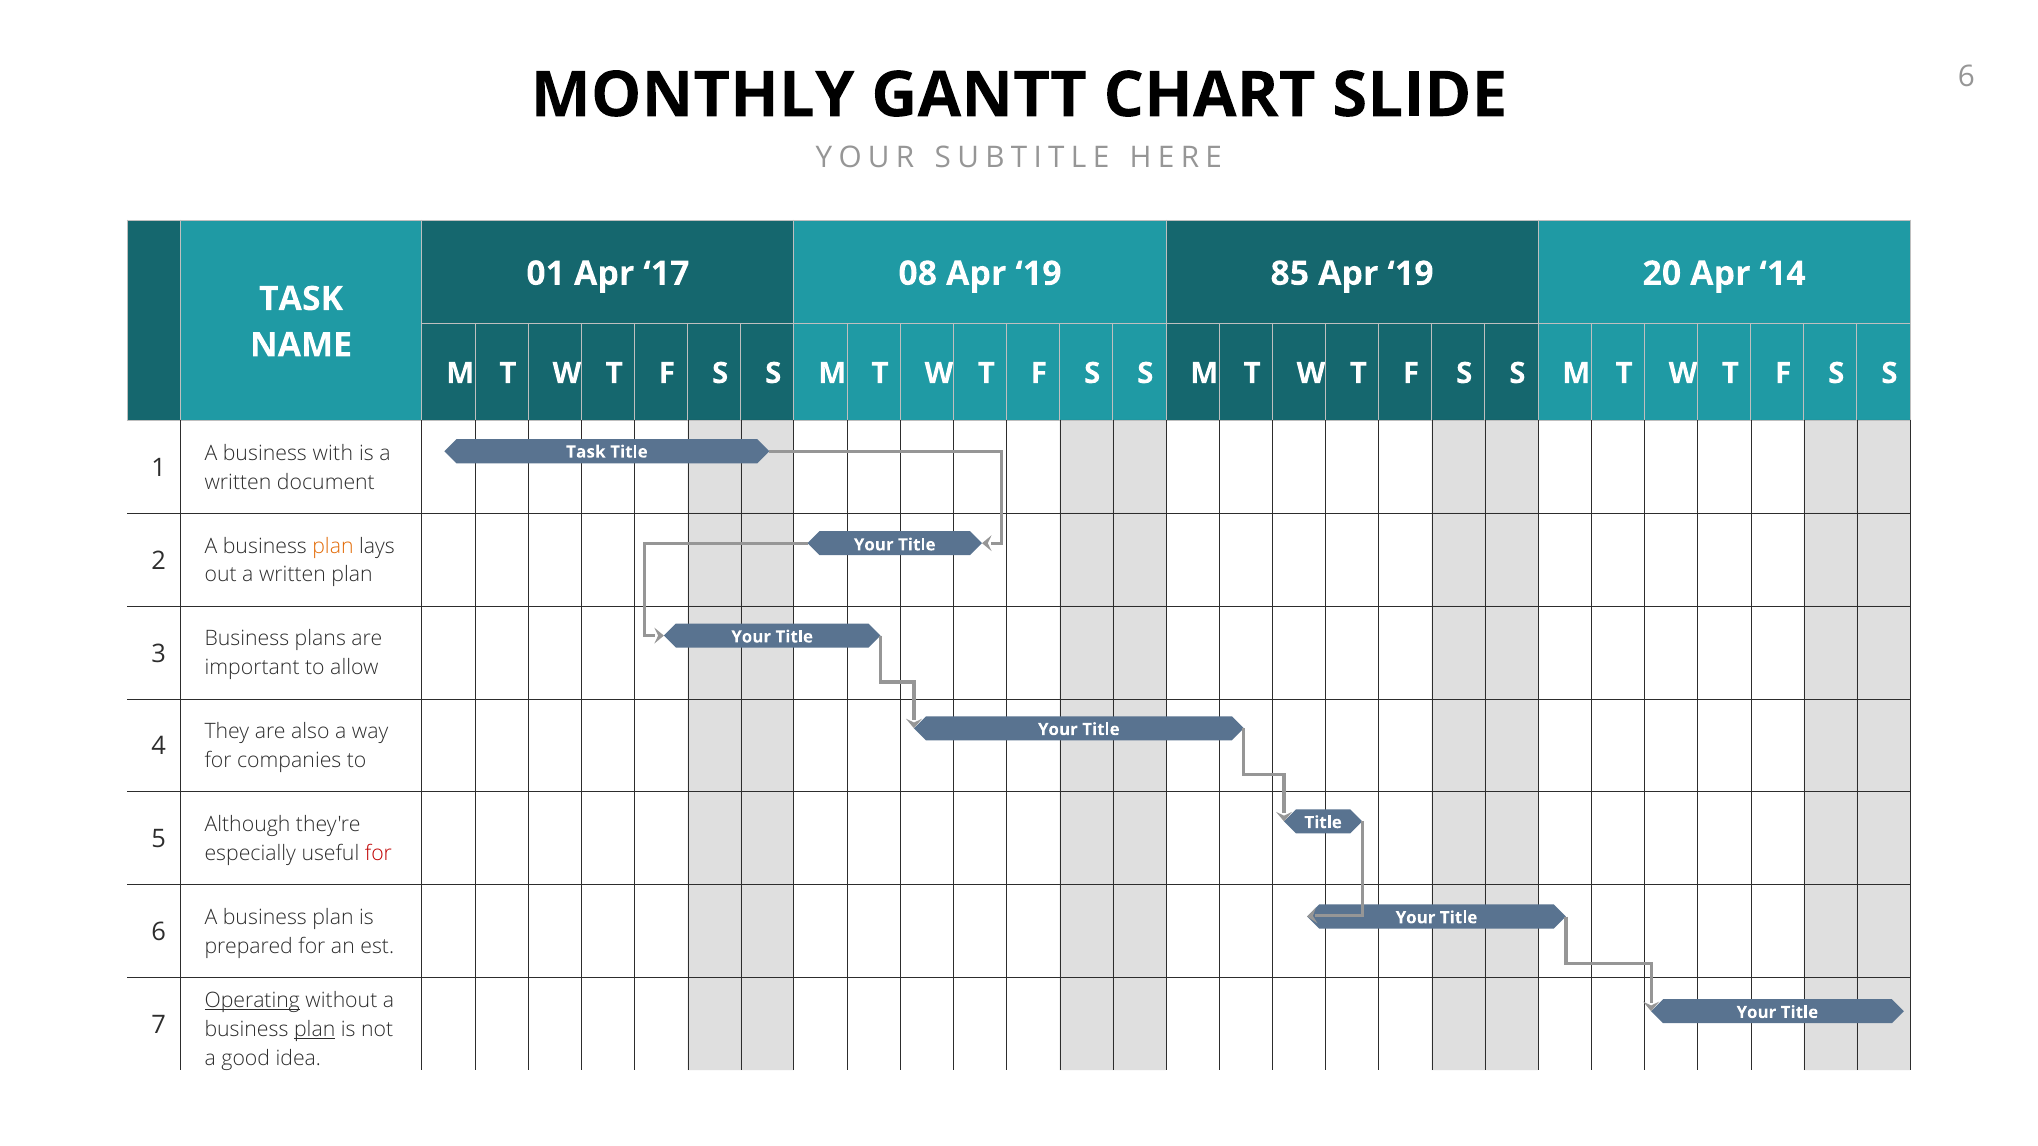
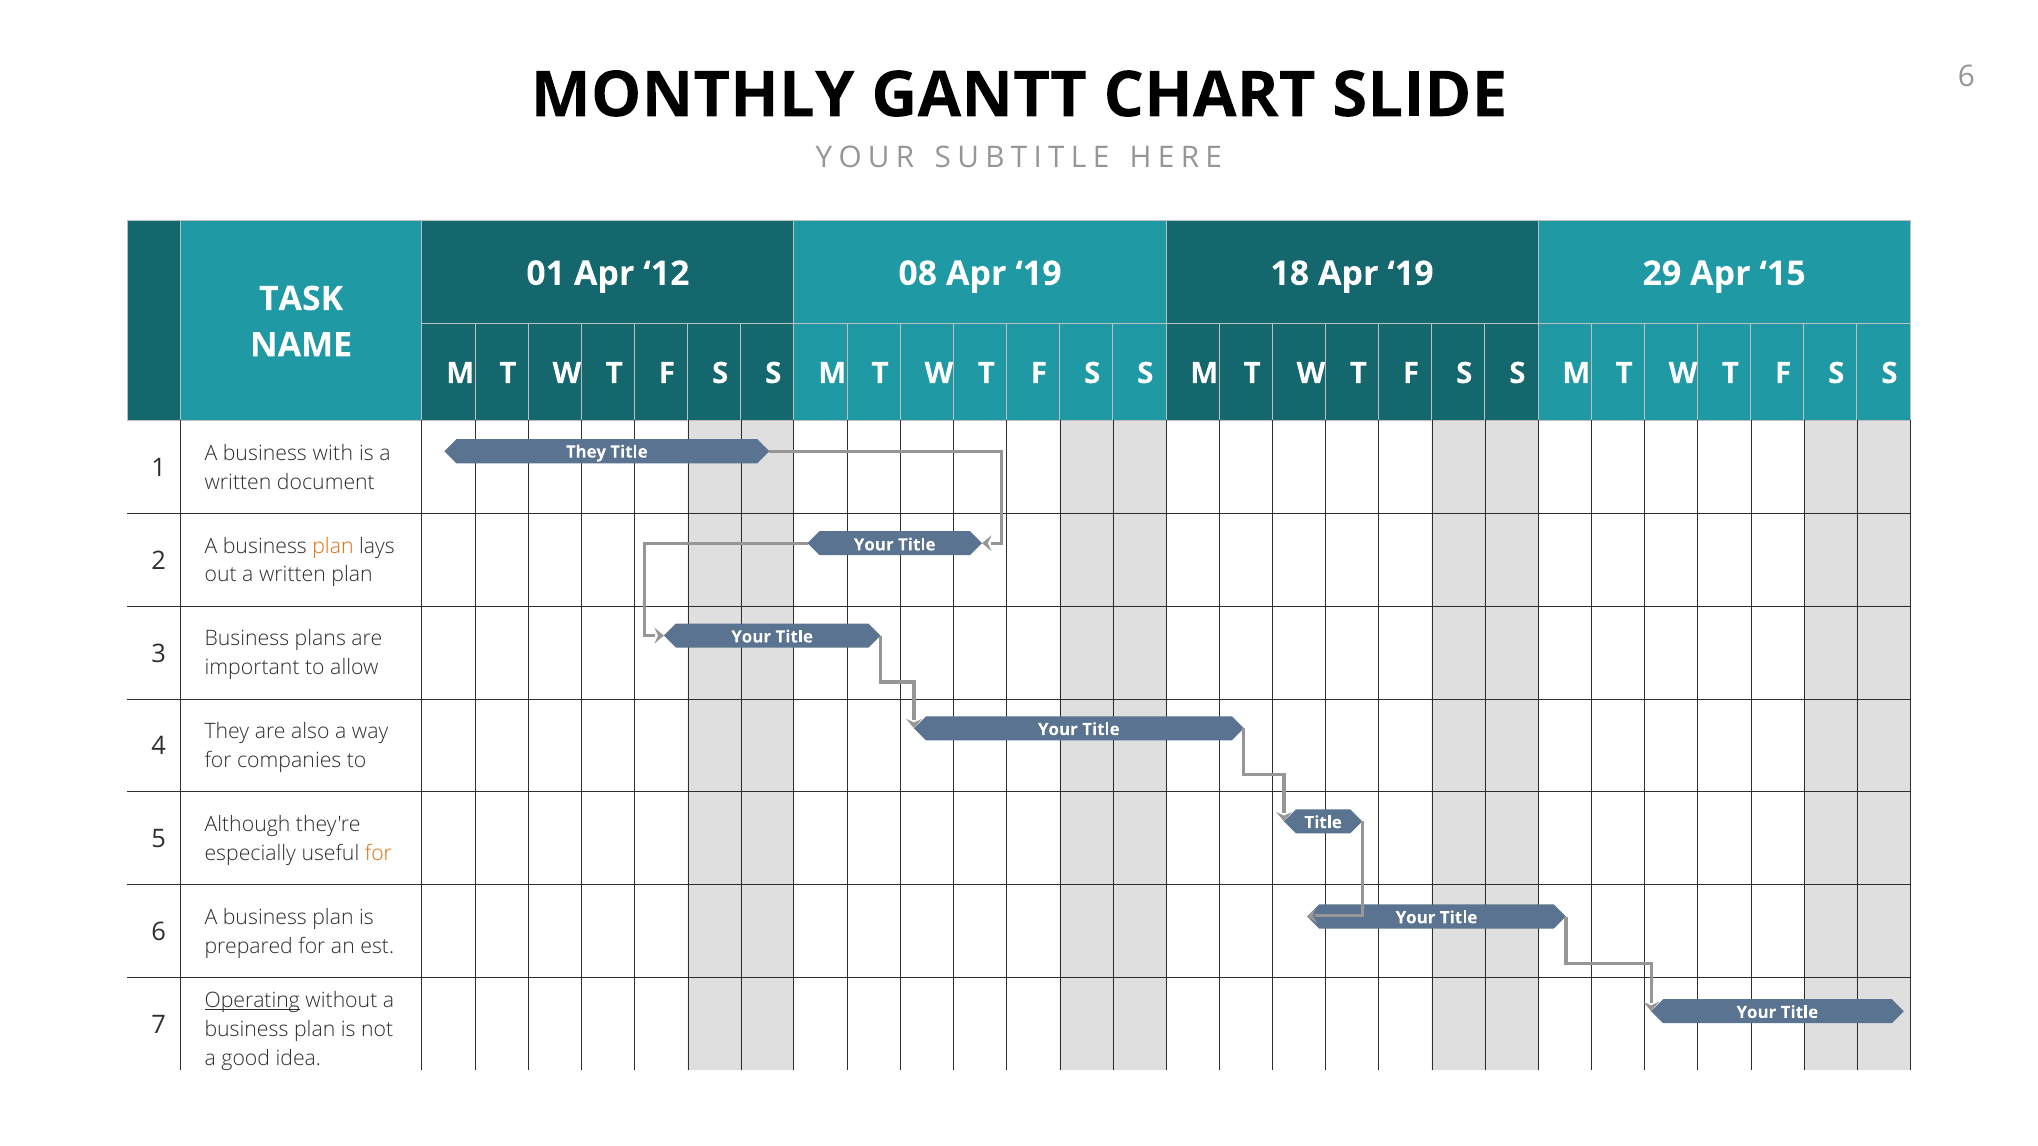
17: 17 -> 12
85: 85 -> 18
20: 20 -> 29
14: 14 -> 15
Task at (586, 452): Task -> They
for at (378, 854) colour: red -> orange
plan at (315, 1030) underline: present -> none
